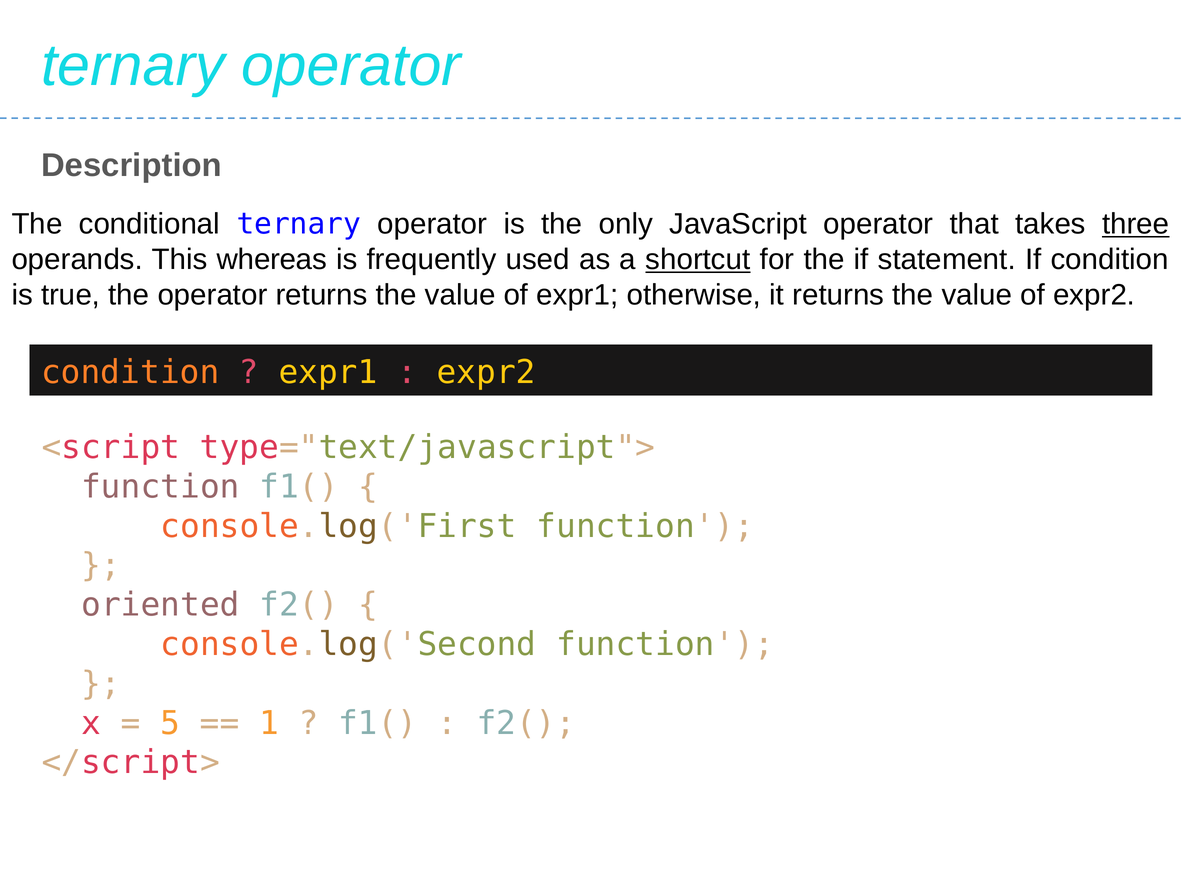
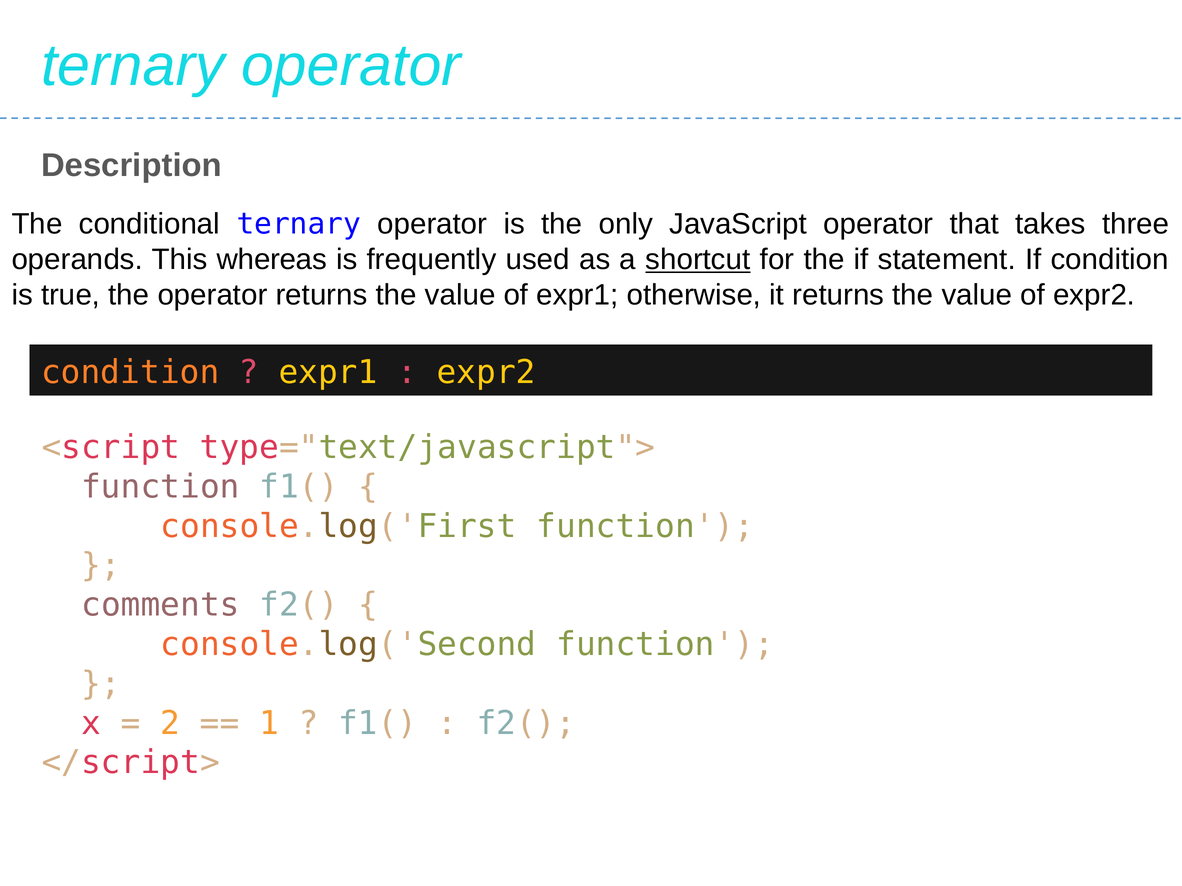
three underline: present -> none
oriented: oriented -> comments
5: 5 -> 2
